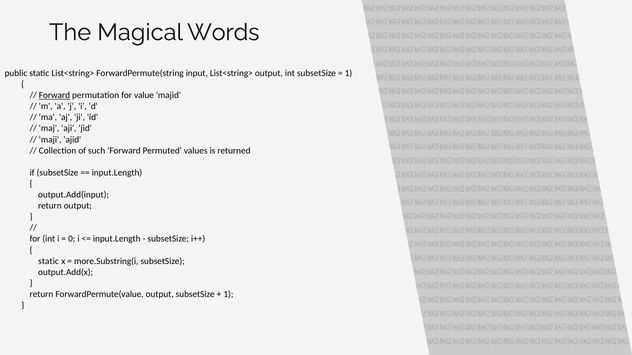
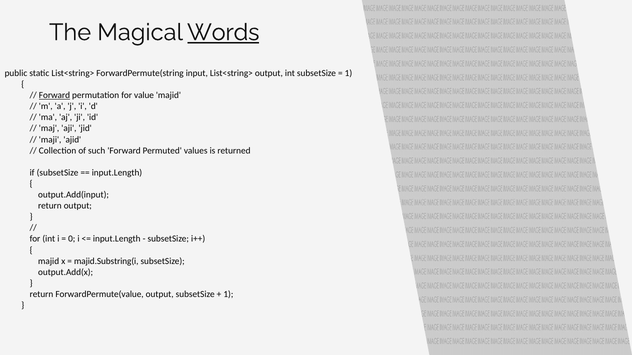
Words underline: none -> present
static at (49, 261): static -> majid
more.Substring(i: more.Substring(i -> majid.Substring(i
